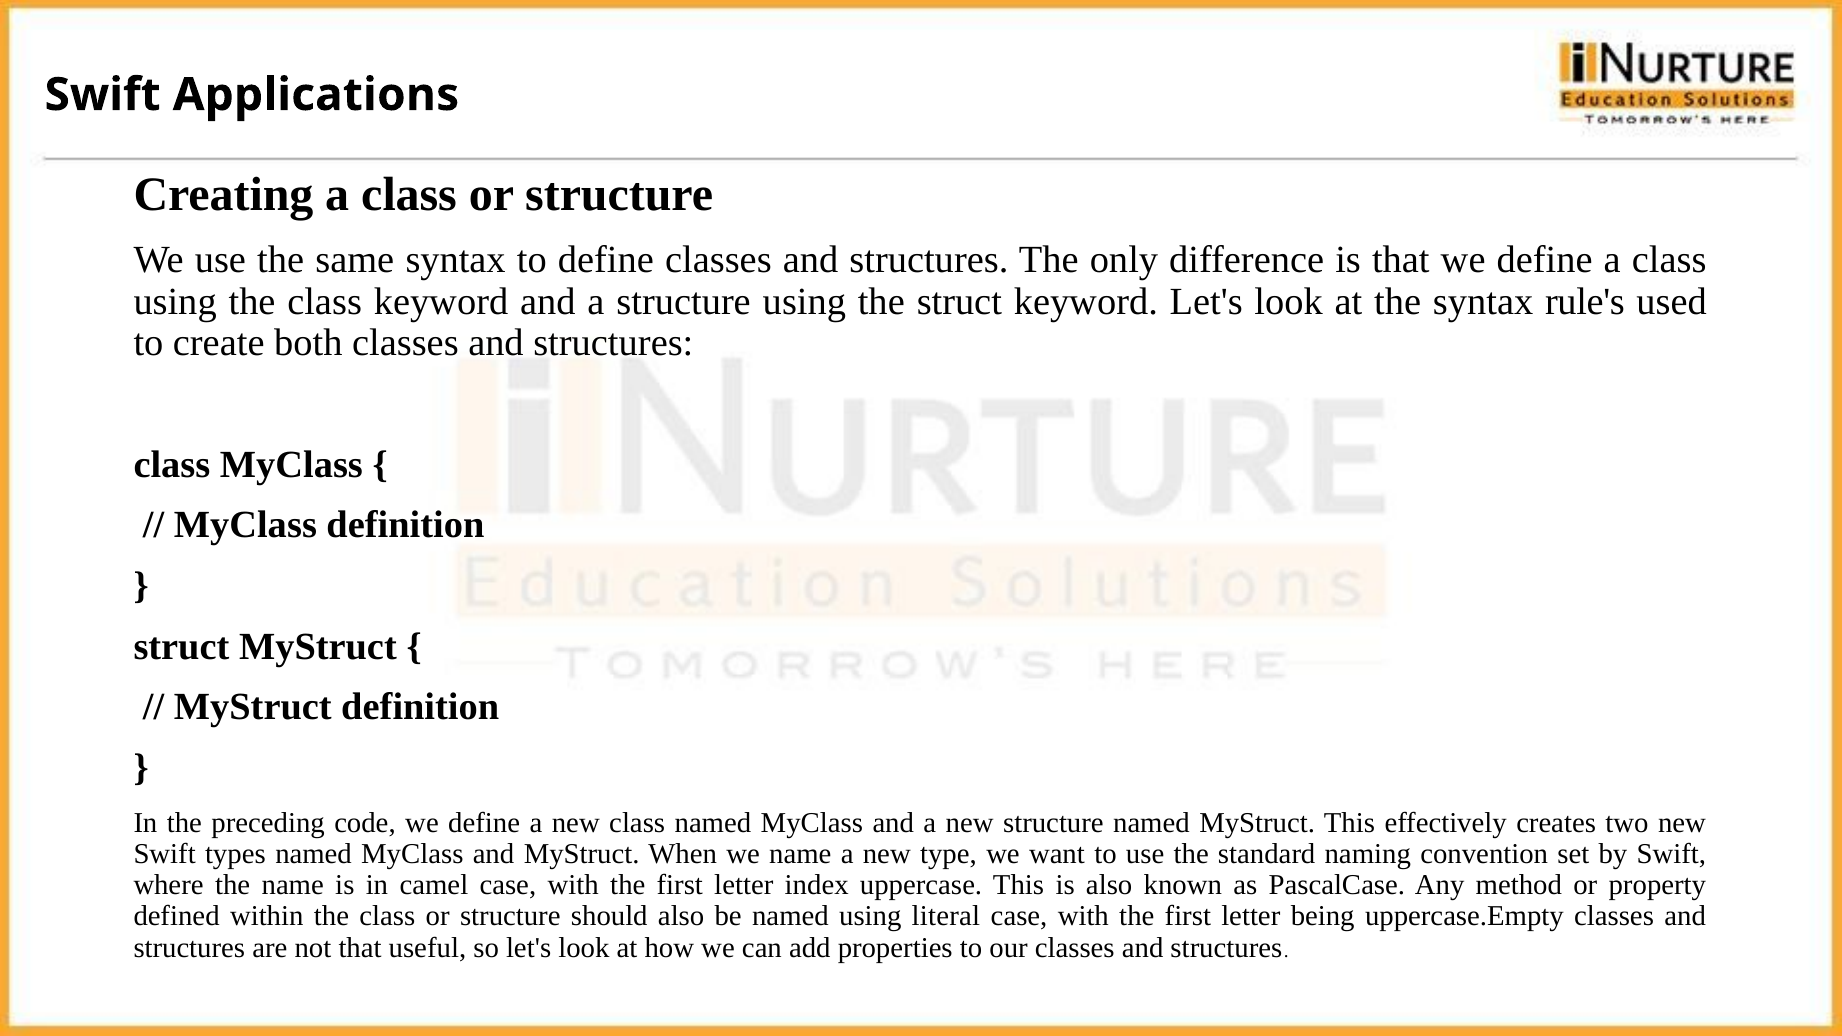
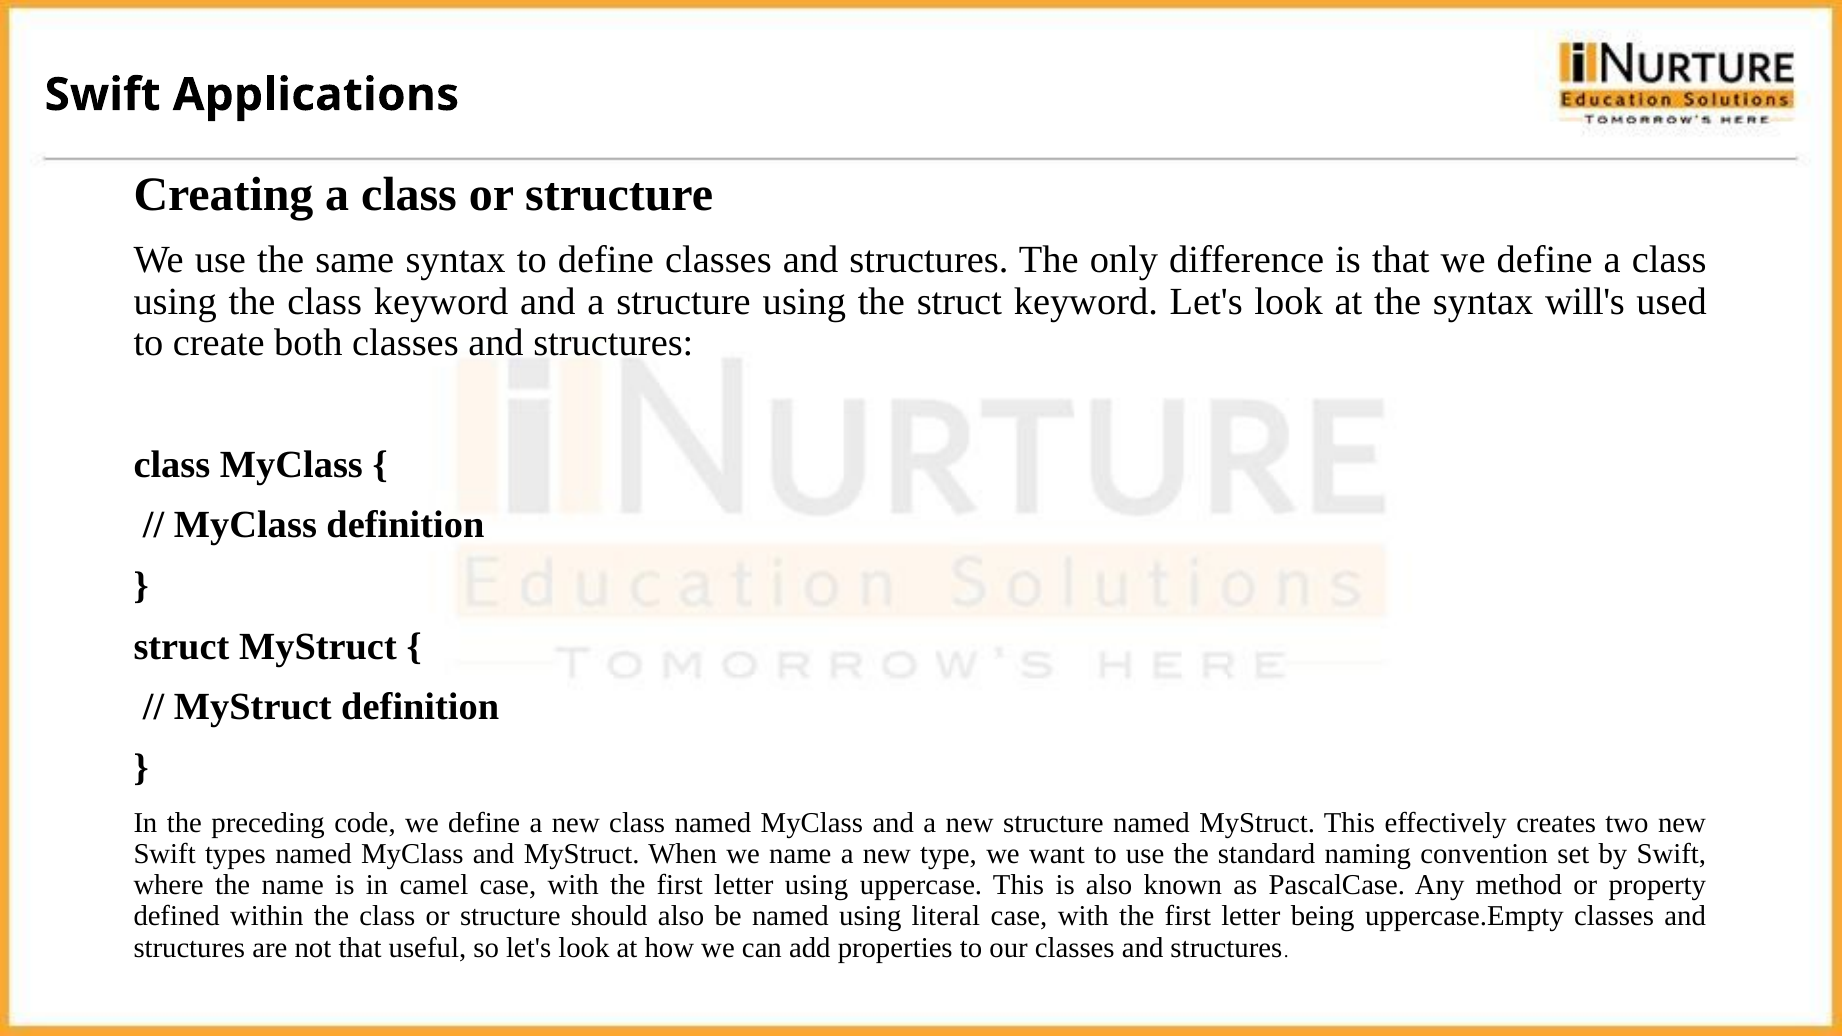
rule's: rule's -> will's
letter index: index -> using
